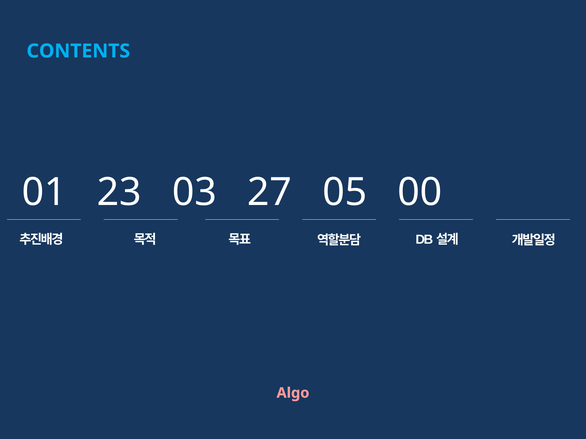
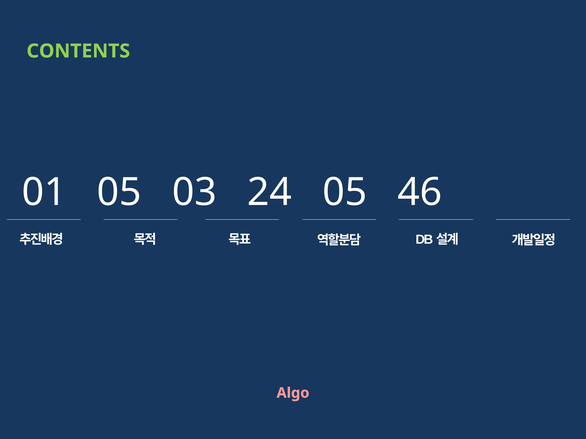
CONTENTS colour: light blue -> light green
01 23: 23 -> 05
27: 27 -> 24
00: 00 -> 46
